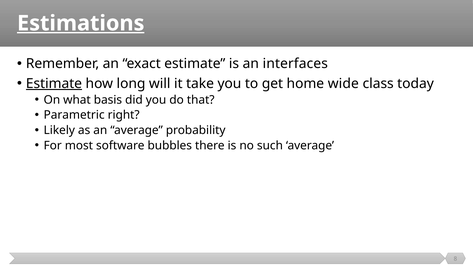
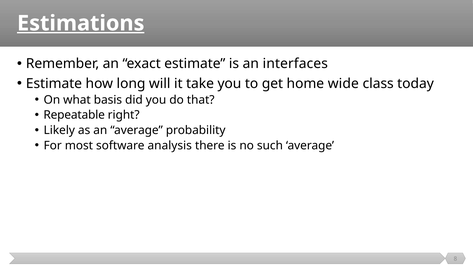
Estimate at (54, 84) underline: present -> none
Parametric: Parametric -> Repeatable
bubbles: bubbles -> analysis
